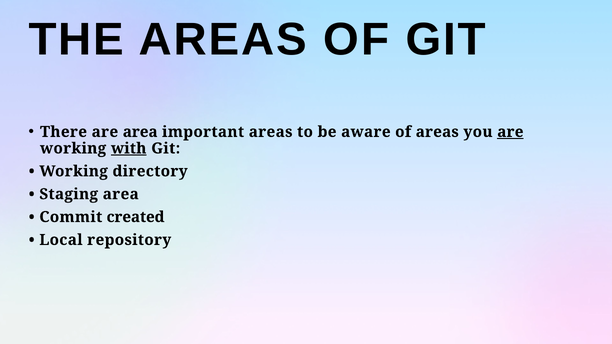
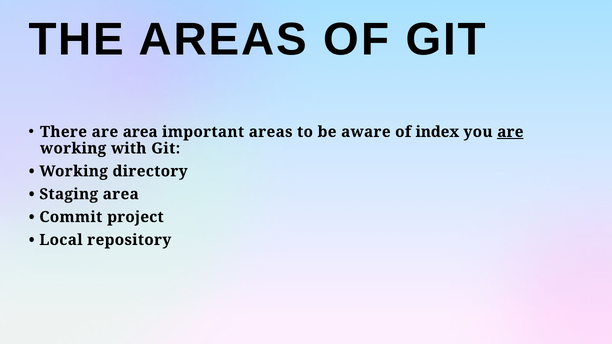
of areas: areas -> index
with underline: present -> none
created: created -> project
